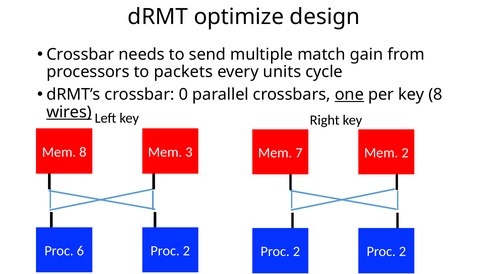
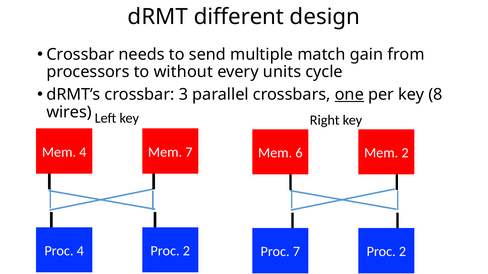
optimize: optimize -> different
packets: packets -> without
0: 0 -> 3
wires underline: present -> none
Mem 8: 8 -> 4
Mem 3: 3 -> 7
7: 7 -> 6
Proc 6: 6 -> 4
Proc 2 Proc 2: 2 -> 7
